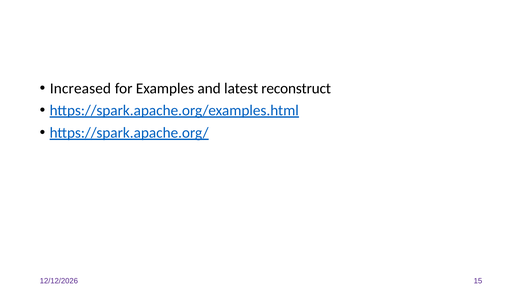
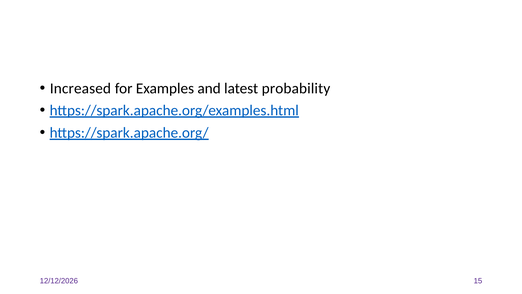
reconstruct: reconstruct -> probability
